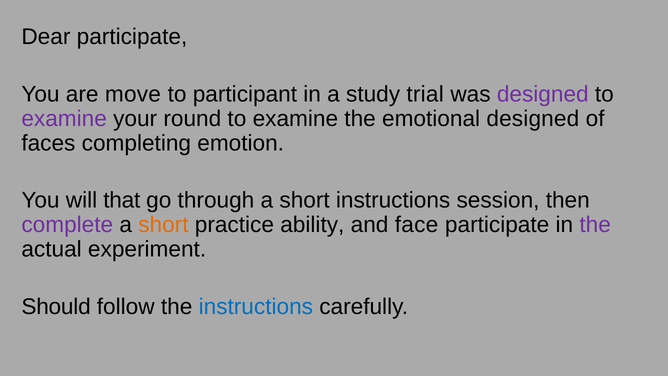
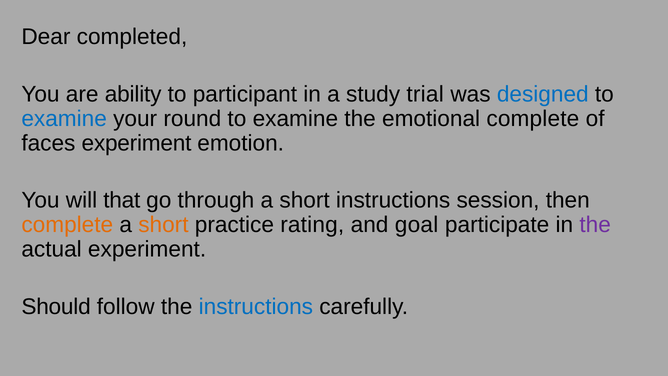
Dear participate: participate -> completed
move: move -> ability
designed at (543, 94) colour: purple -> blue
examine at (64, 119) colour: purple -> blue
emotional designed: designed -> complete
faces completing: completing -> experiment
complete at (67, 225) colour: purple -> orange
ability: ability -> rating
face: face -> goal
